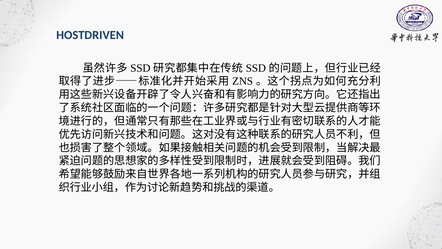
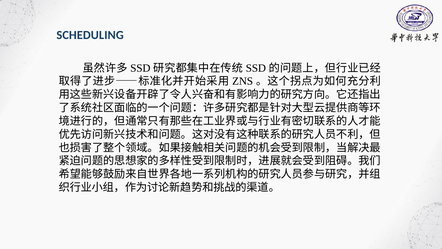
HOSTDRIVEN: HOSTDRIVEN -> SCHEDULING
